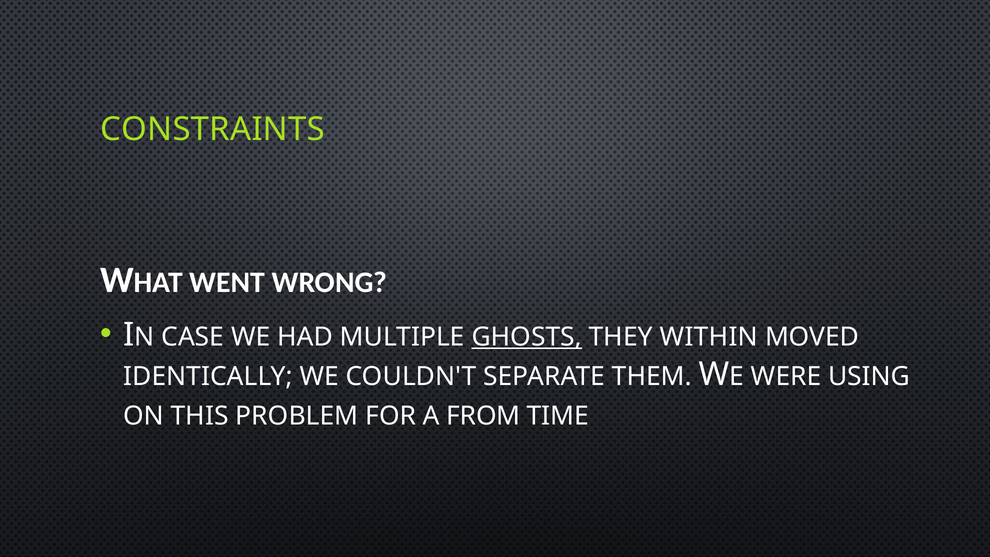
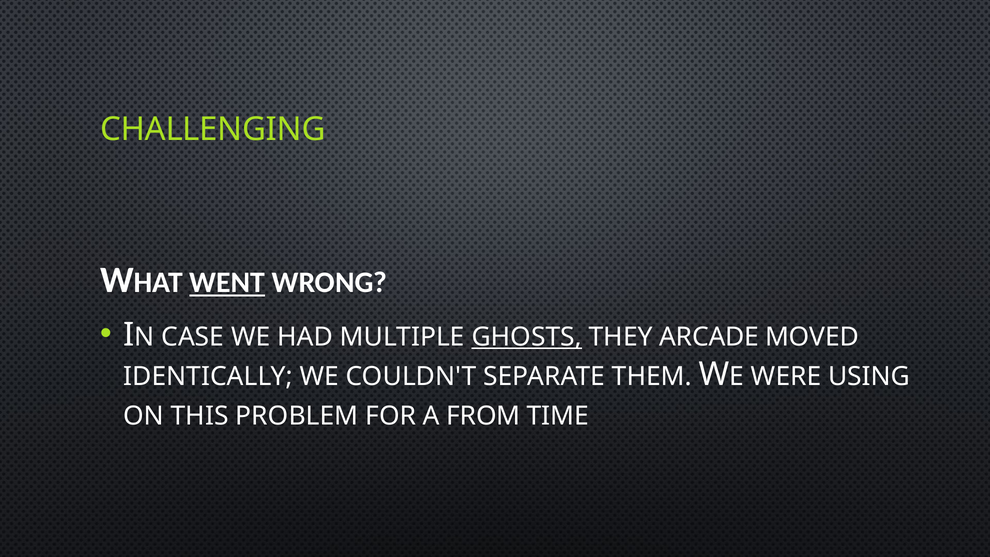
CONSTRAINTS: CONSTRAINTS -> CHALLENGING
WENT underline: none -> present
WITHIN: WITHIN -> ARCADE
